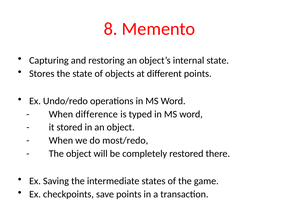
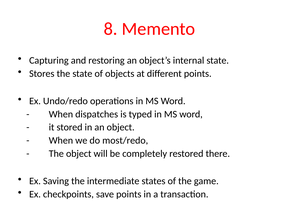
difference: difference -> dispatches
